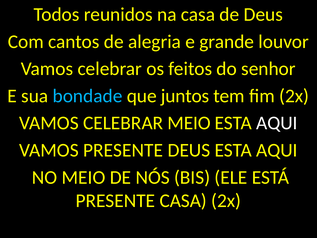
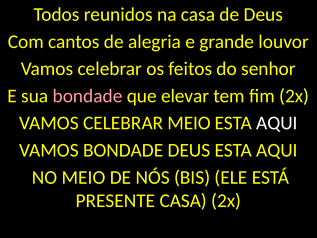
bondade at (87, 96) colour: light blue -> pink
juntos: juntos -> elevar
VAMOS PRESENTE: PRESENTE -> BONDADE
